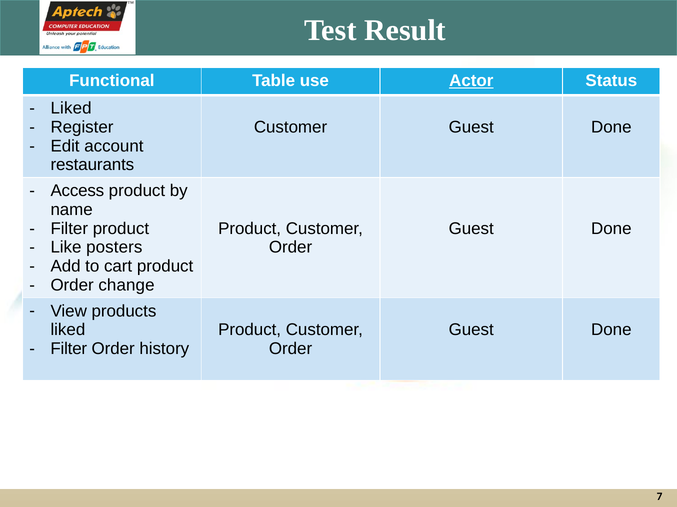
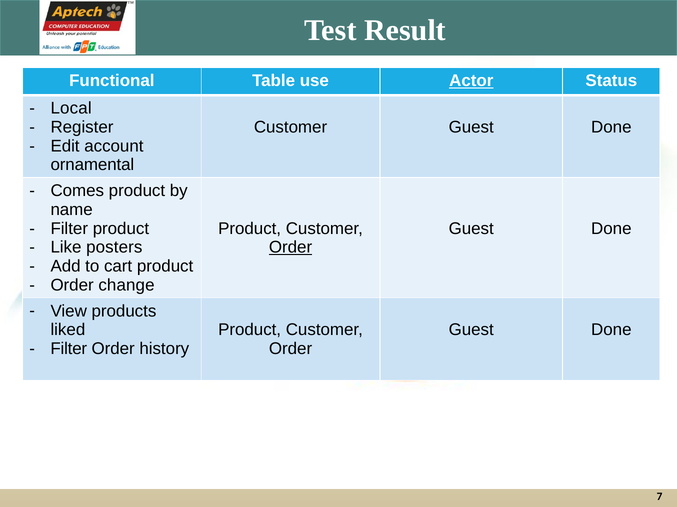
Liked at (71, 108): Liked -> Local
restaurants: restaurants -> ornamental
Access: Access -> Comes
Order at (291, 248) underline: none -> present
